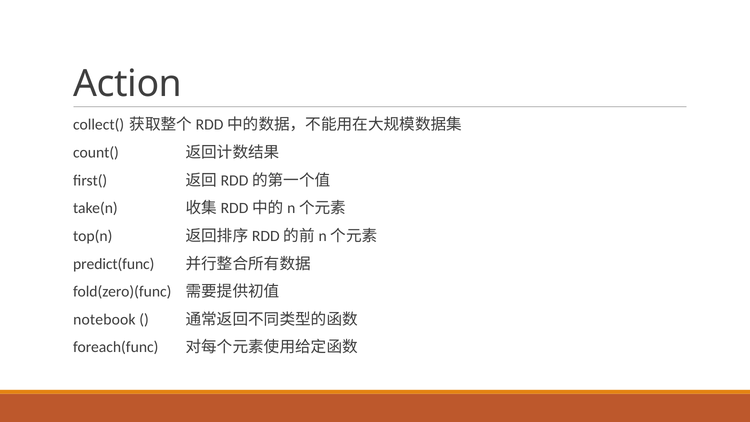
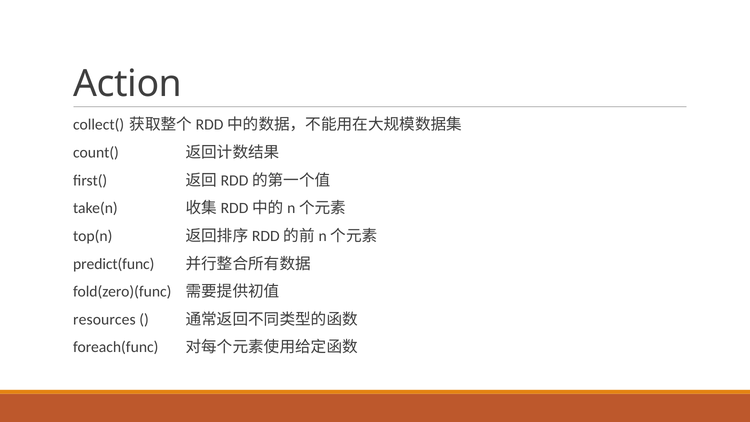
notebook: notebook -> resources
